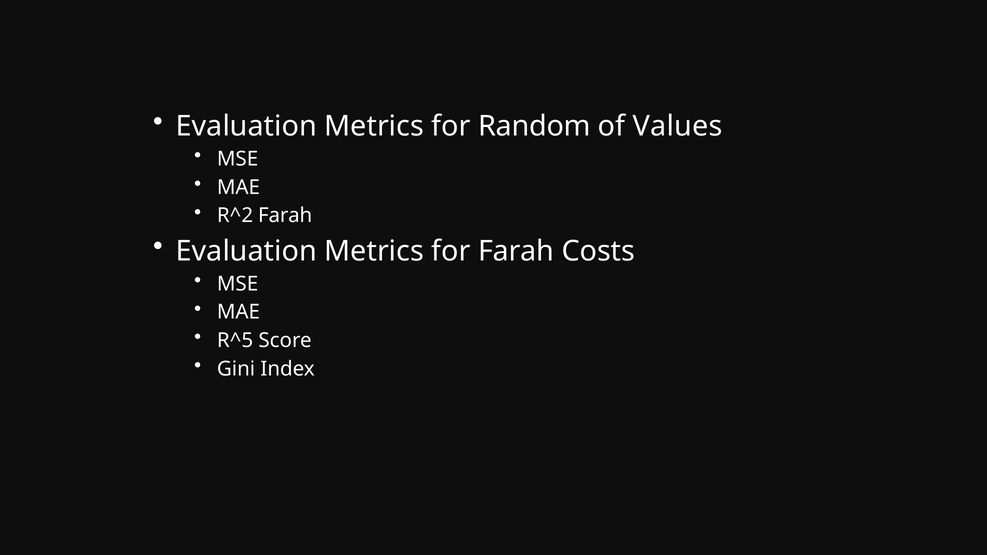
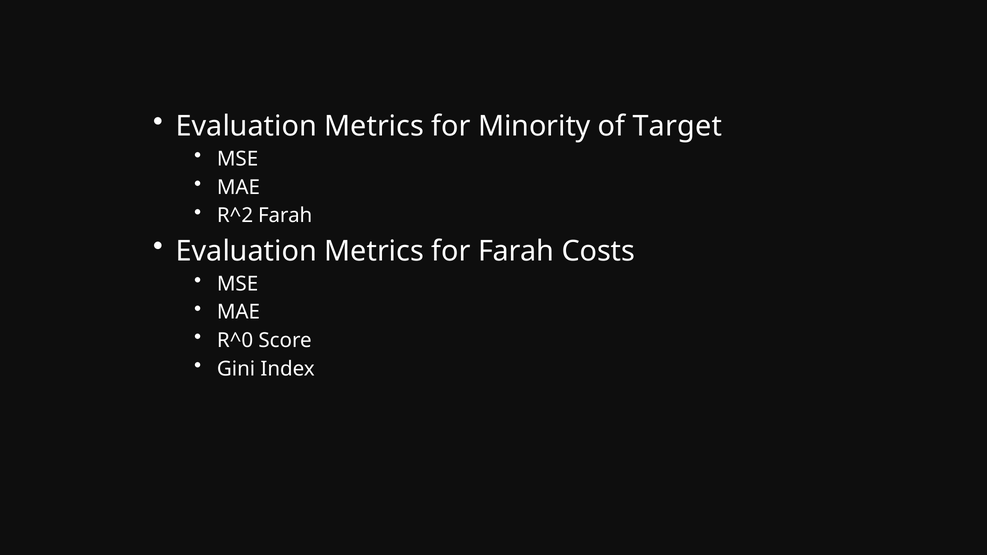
Random: Random -> Minority
Values: Values -> Target
R^5: R^5 -> R^0
